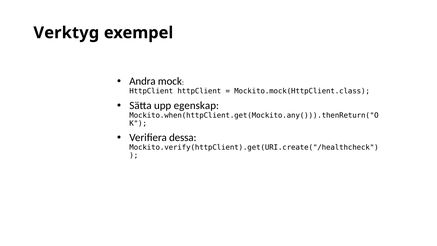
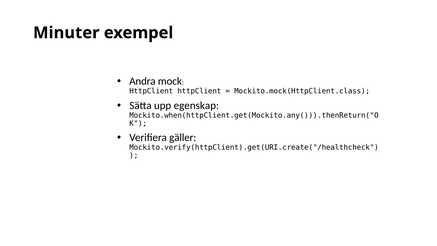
Verktyg: Verktyg -> Minuter
dessa: dessa -> gäller
